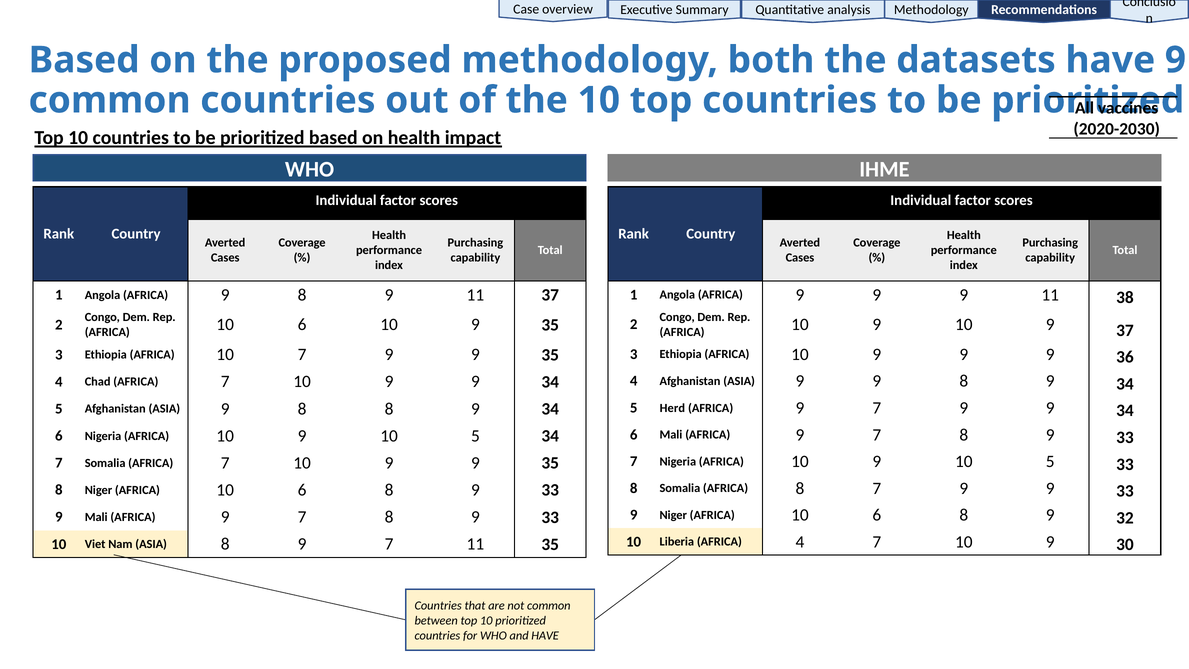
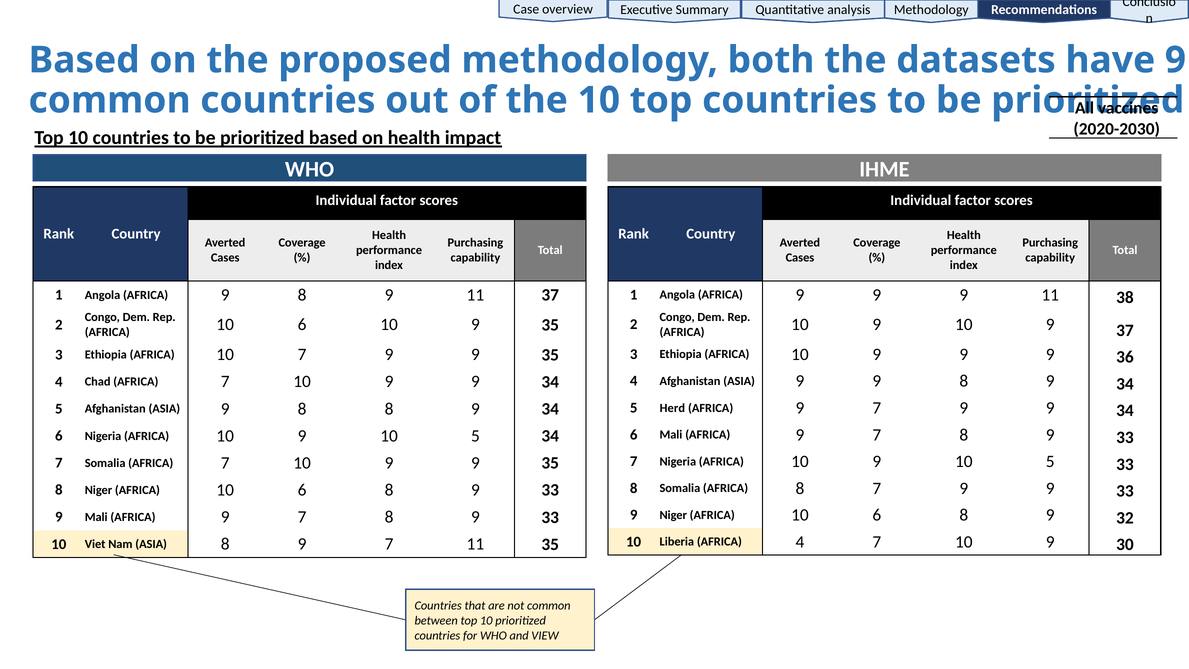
and HAVE: HAVE -> VIEW
